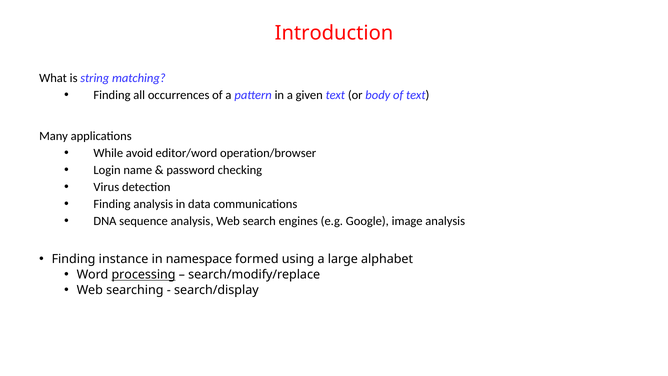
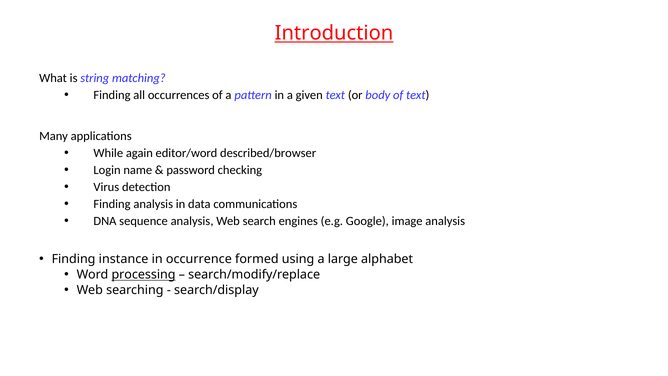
Introduction underline: none -> present
avoid: avoid -> again
operation/browser: operation/browser -> described/browser
namespace: namespace -> occurrence
